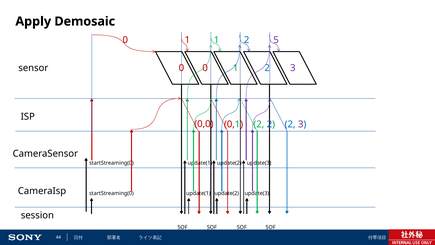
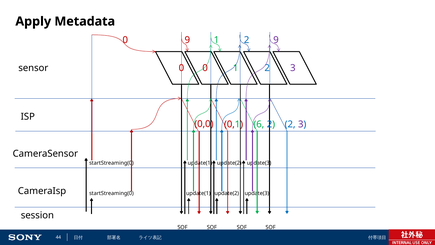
Demosaic: Demosaic -> Metadata
1 at (187, 40): 1 -> 9
2 5: 5 -> 9
0,1 2: 2 -> 6
